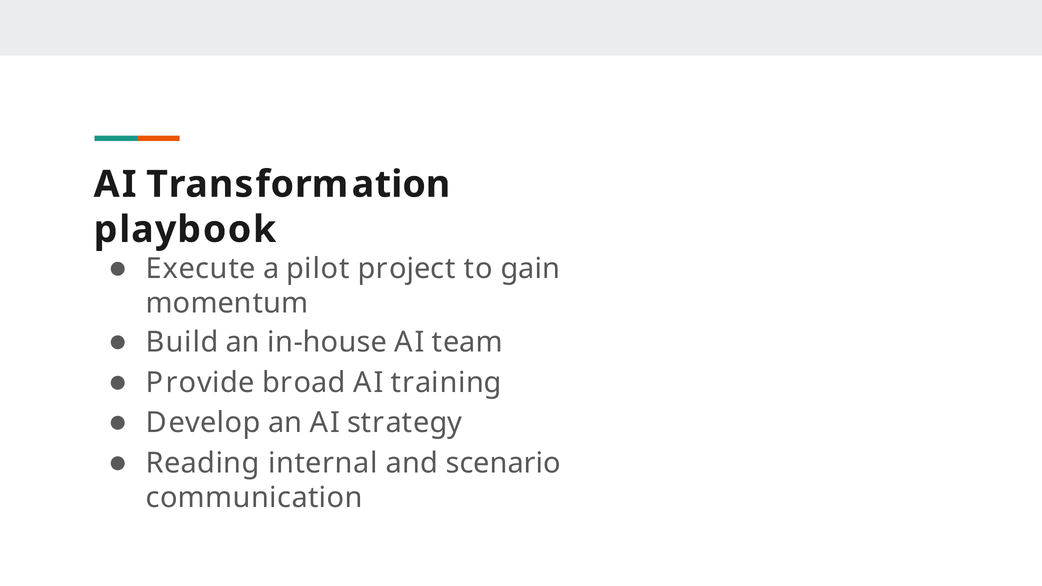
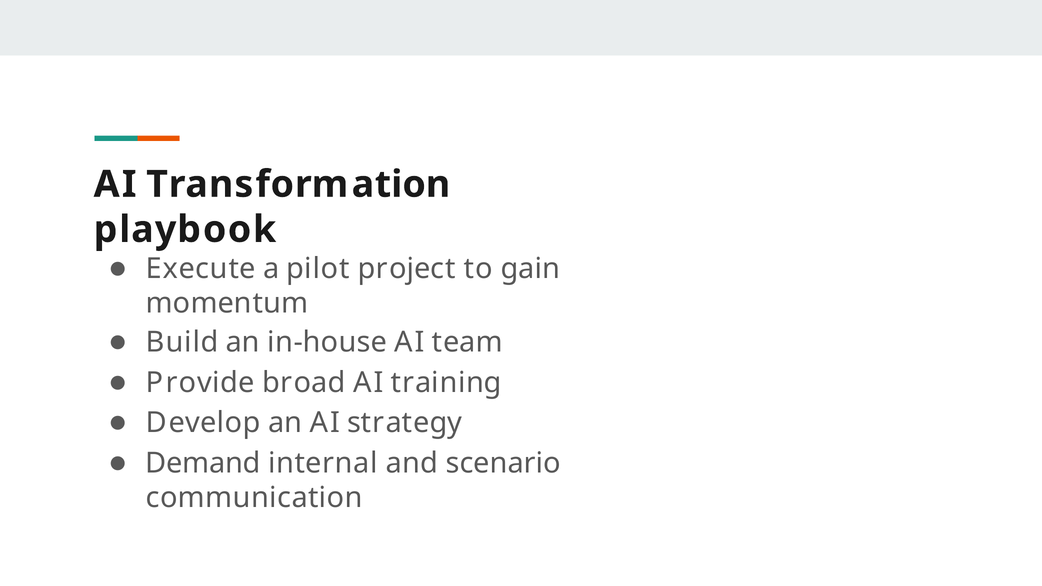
Reading: Reading -> Demand
